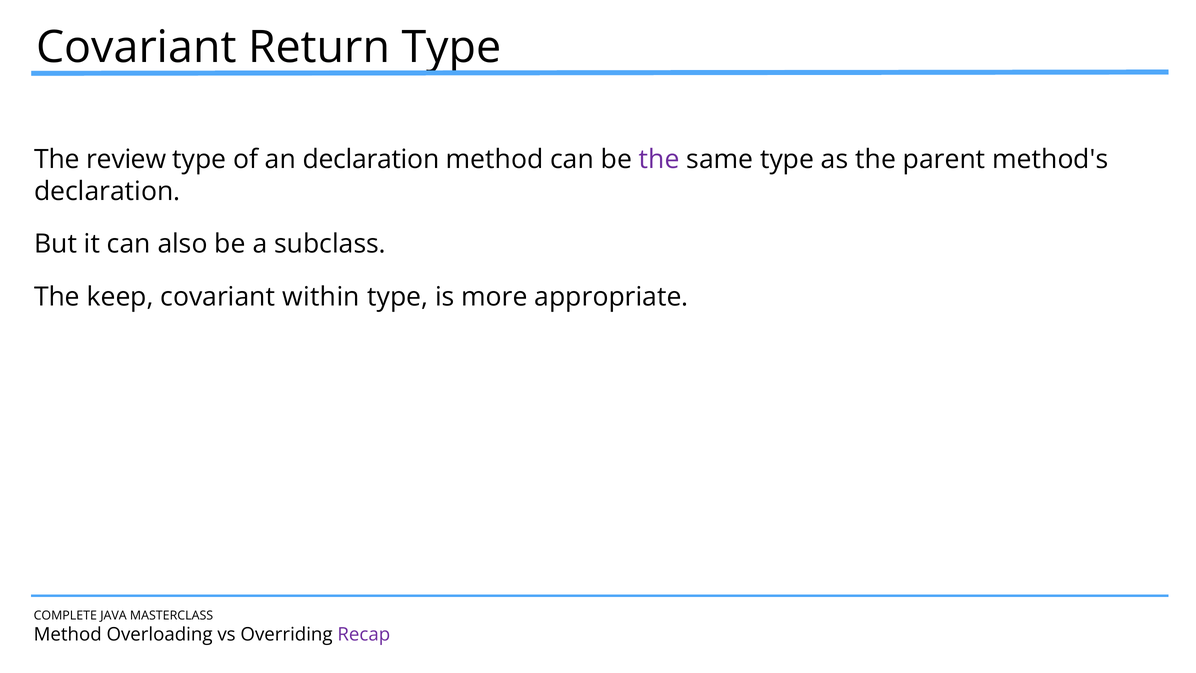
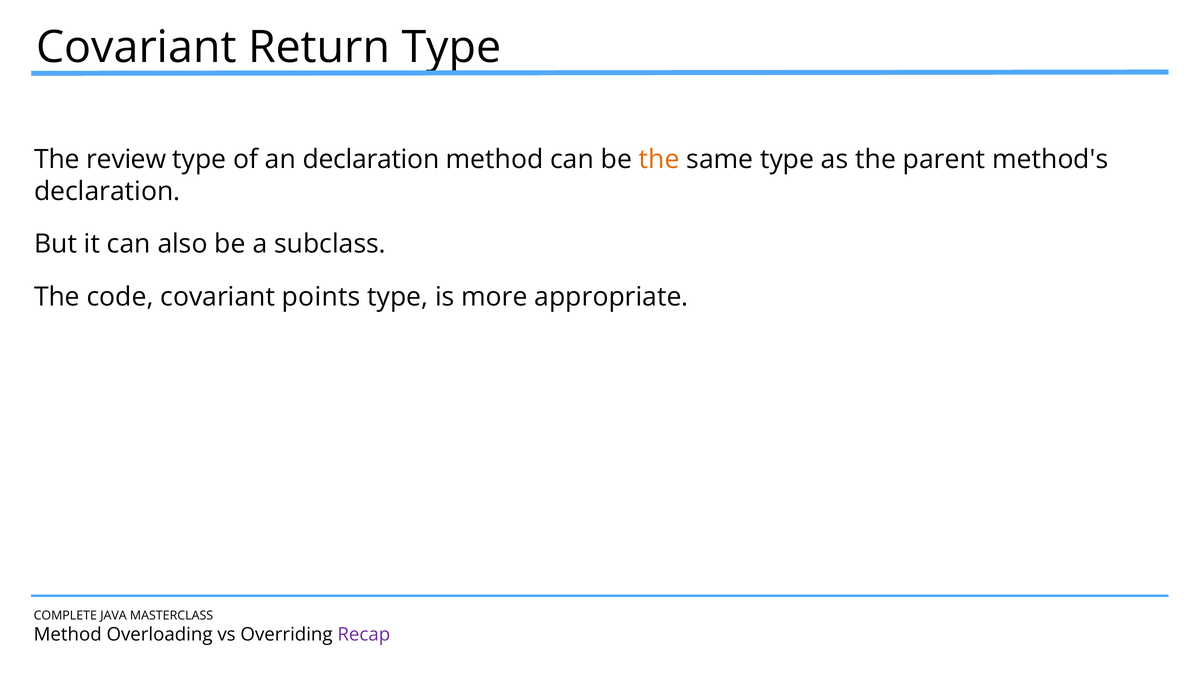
the at (659, 159) colour: purple -> orange
keep: keep -> code
within: within -> points
